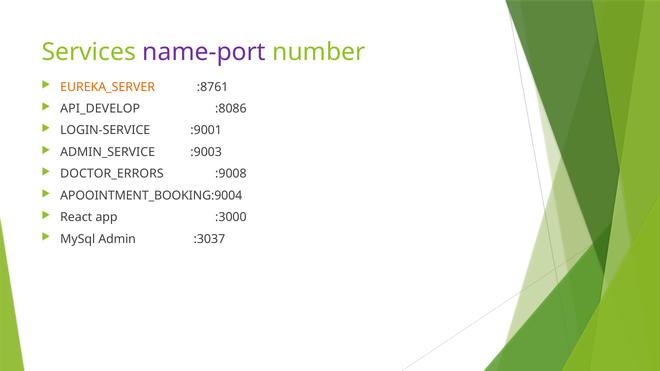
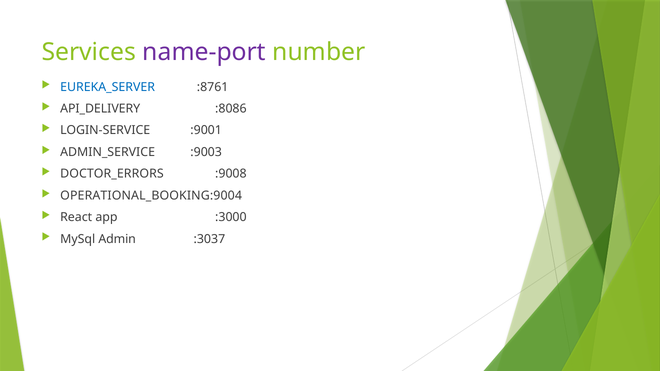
EUREKA_SERVER colour: orange -> blue
API_DEVELOP: API_DEVELOP -> API_DELIVERY
APOOINTMENT_BOOKING:9004: APOOINTMENT_BOOKING:9004 -> OPERATIONAL_BOOKING:9004
